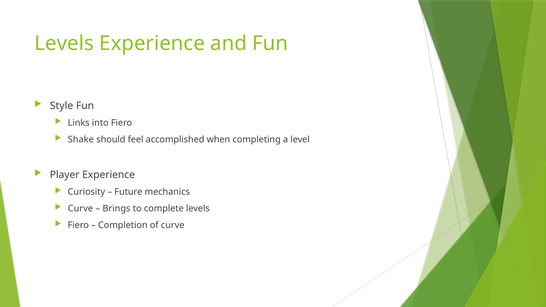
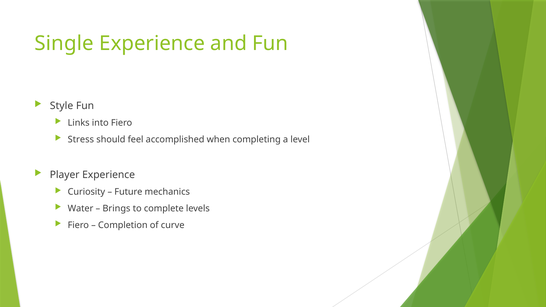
Levels at (64, 44): Levels -> Single
Shake: Shake -> Stress
Curve at (80, 209): Curve -> Water
